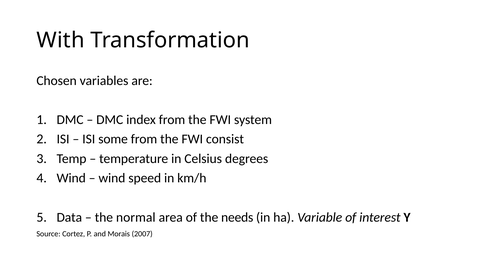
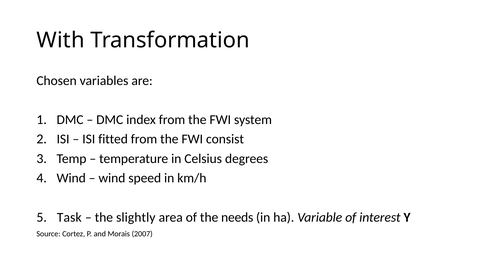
some: some -> fitted
Data: Data -> Task
normal: normal -> slightly
